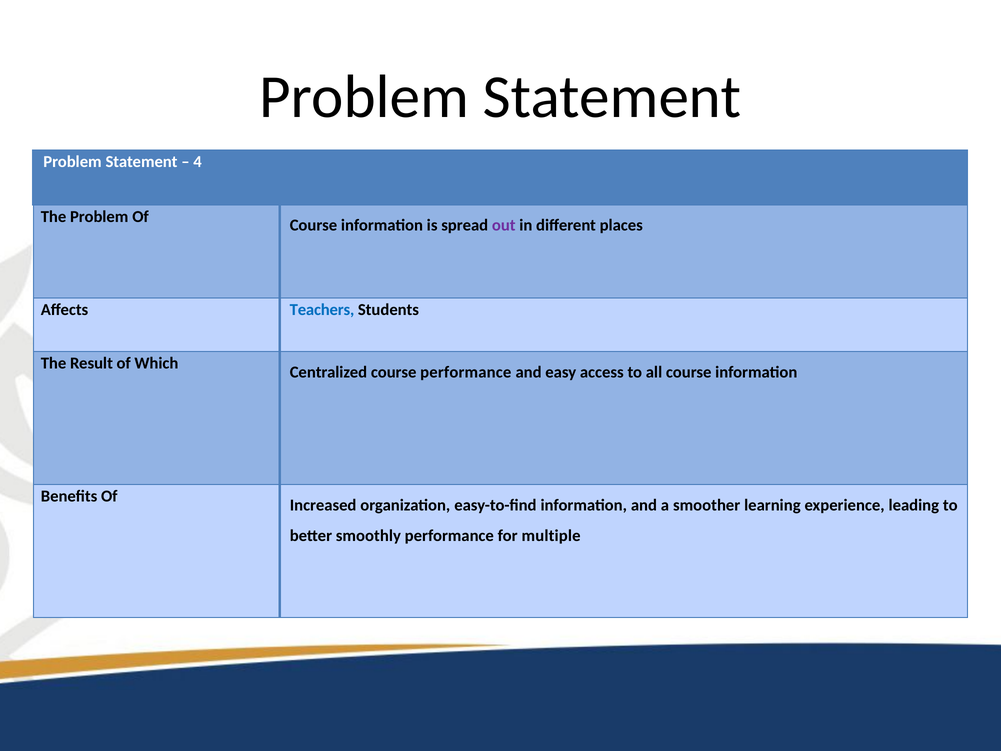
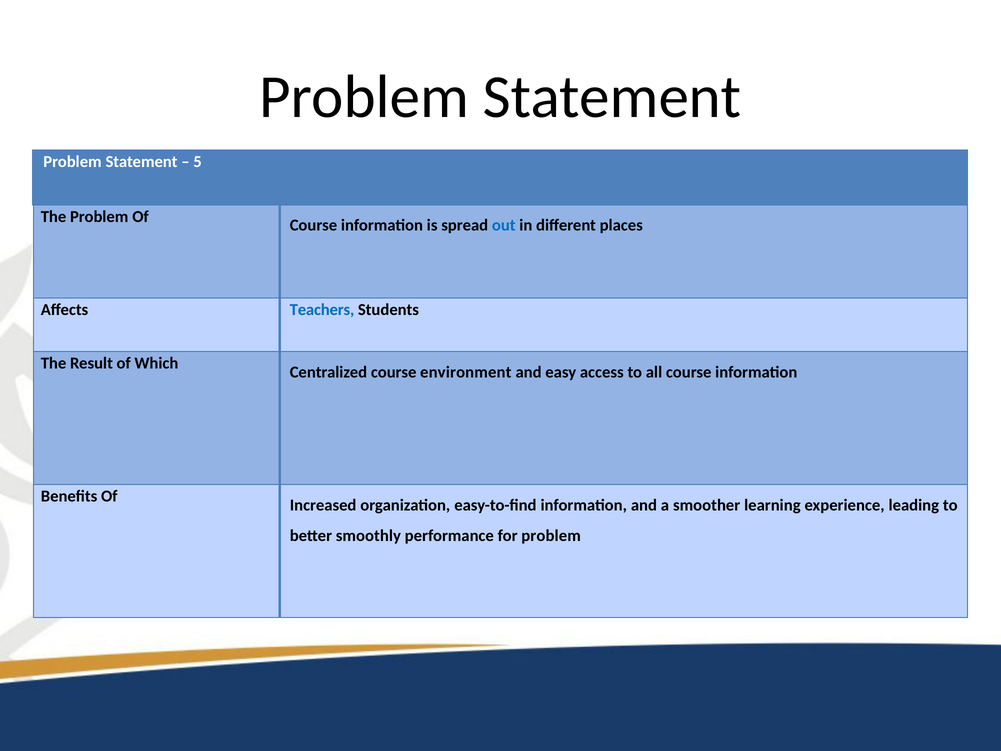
4: 4 -> 5
out colour: purple -> blue
course performance: performance -> environment
for multiple: multiple -> problem
